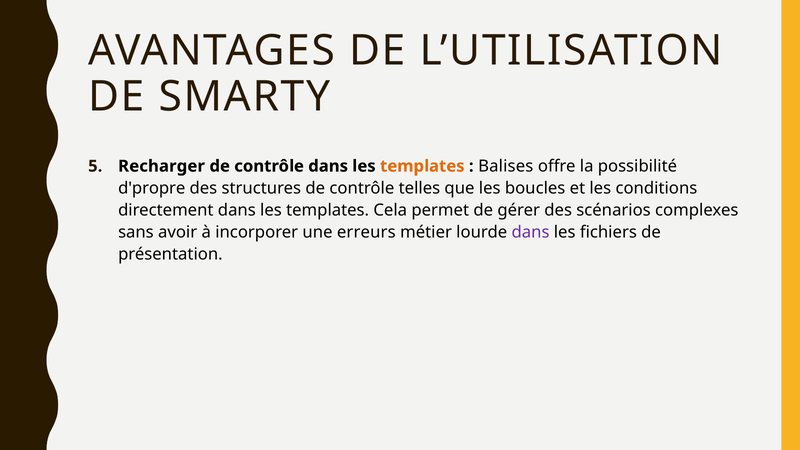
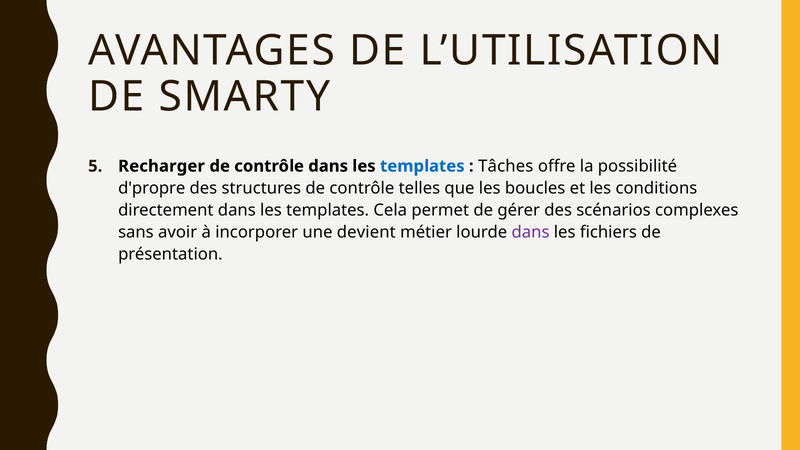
templates at (422, 166) colour: orange -> blue
Balises: Balises -> Tâches
erreurs: erreurs -> devient
